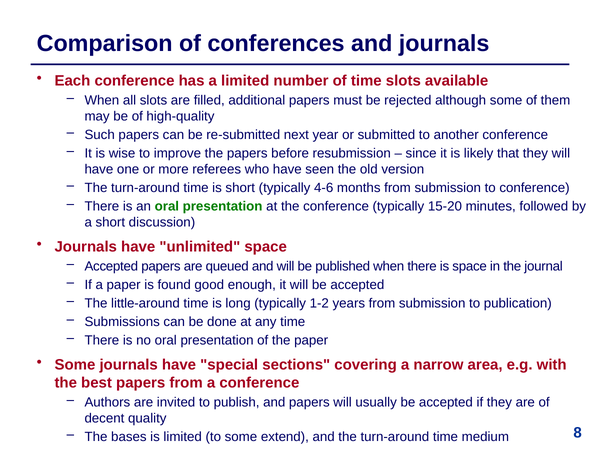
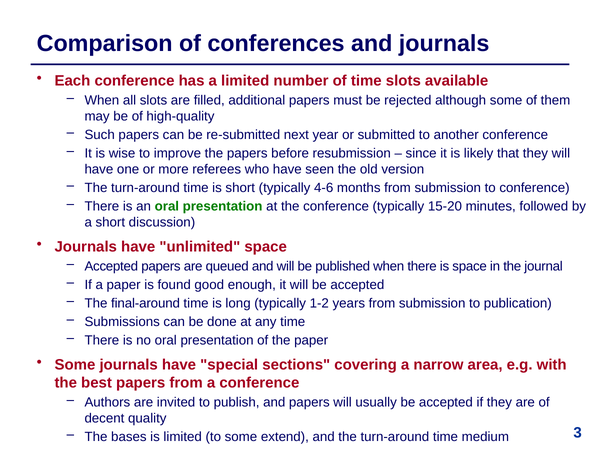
little-around: little-around -> final-around
8: 8 -> 3
